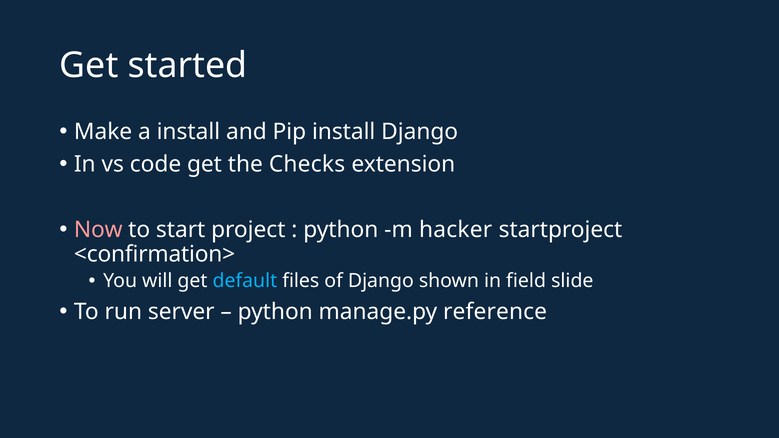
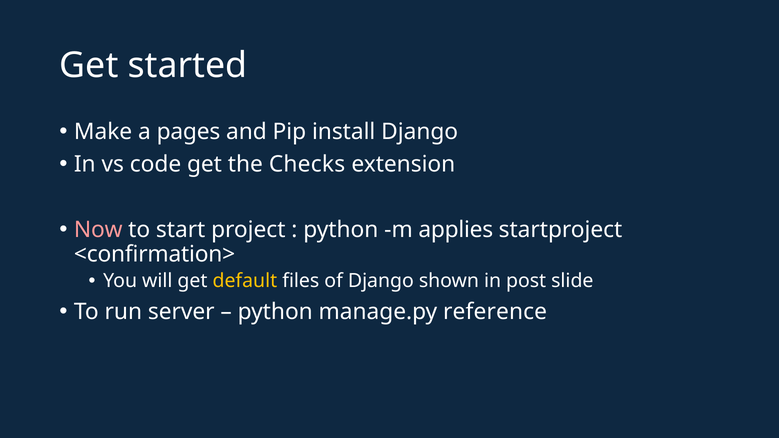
a install: install -> pages
hacker: hacker -> applies
default colour: light blue -> yellow
field: field -> post
